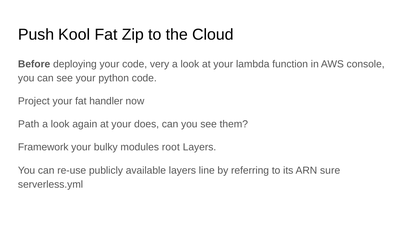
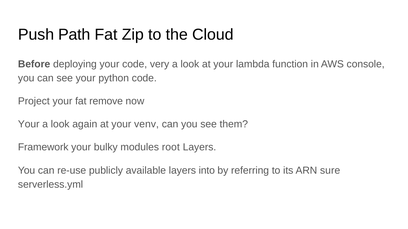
Kool: Kool -> Path
handler: handler -> remove
Path at (29, 124): Path -> Your
does: does -> venv
line: line -> into
